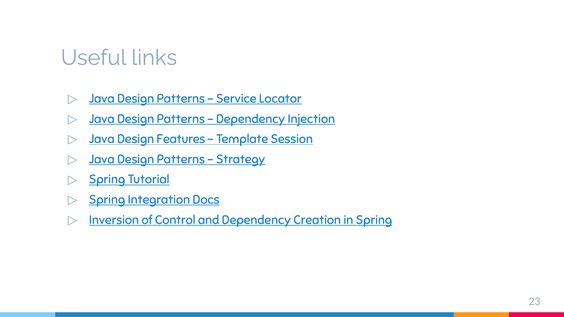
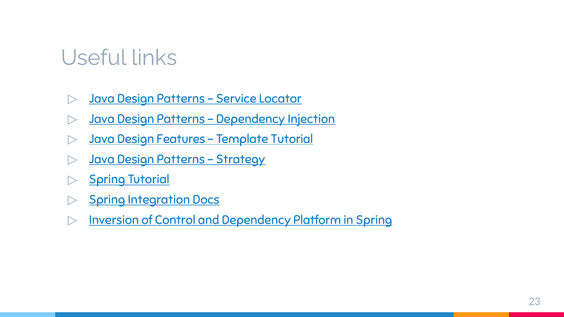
Template Session: Session -> Tutorial
Creation: Creation -> Platform
